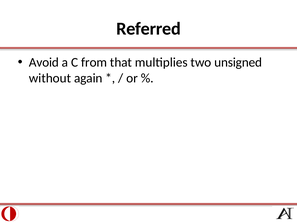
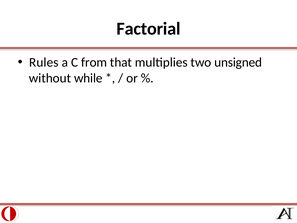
Referred: Referred -> Factorial
Avoid: Avoid -> Rules
again: again -> while
